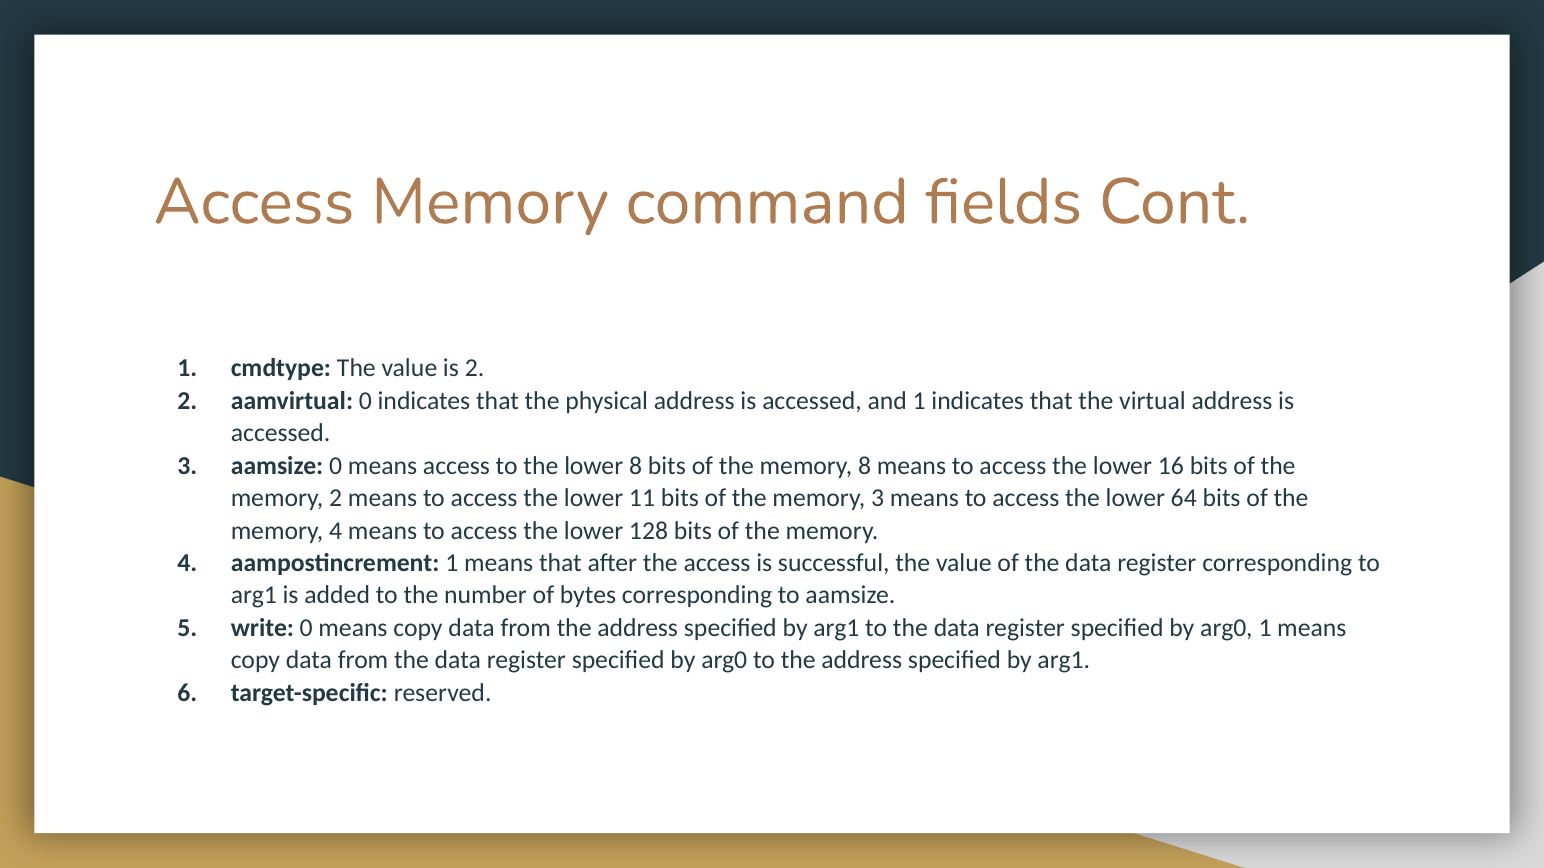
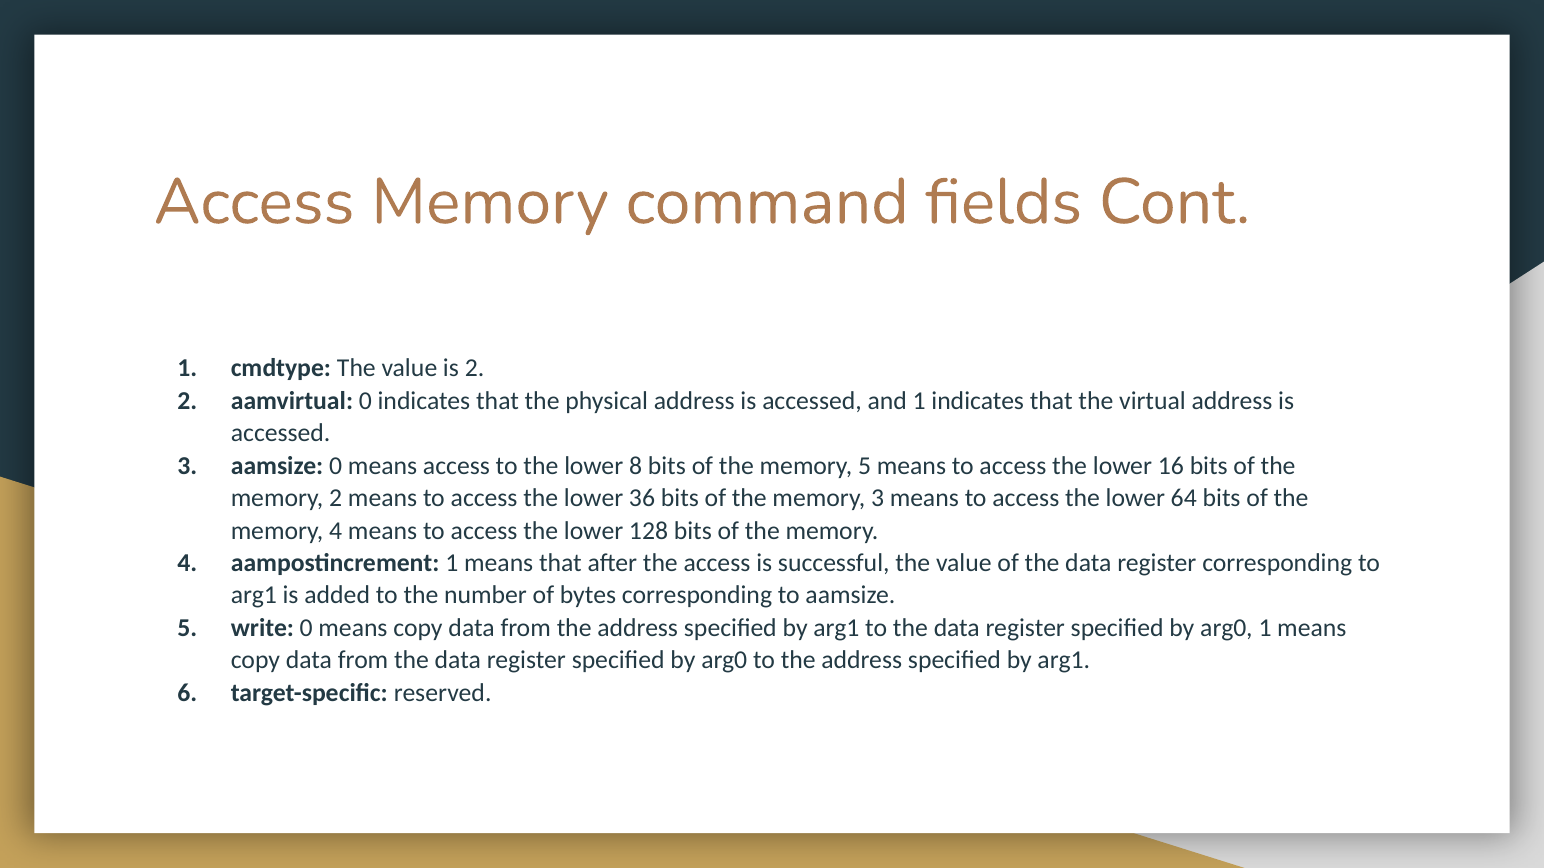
memory 8: 8 -> 5
11: 11 -> 36
